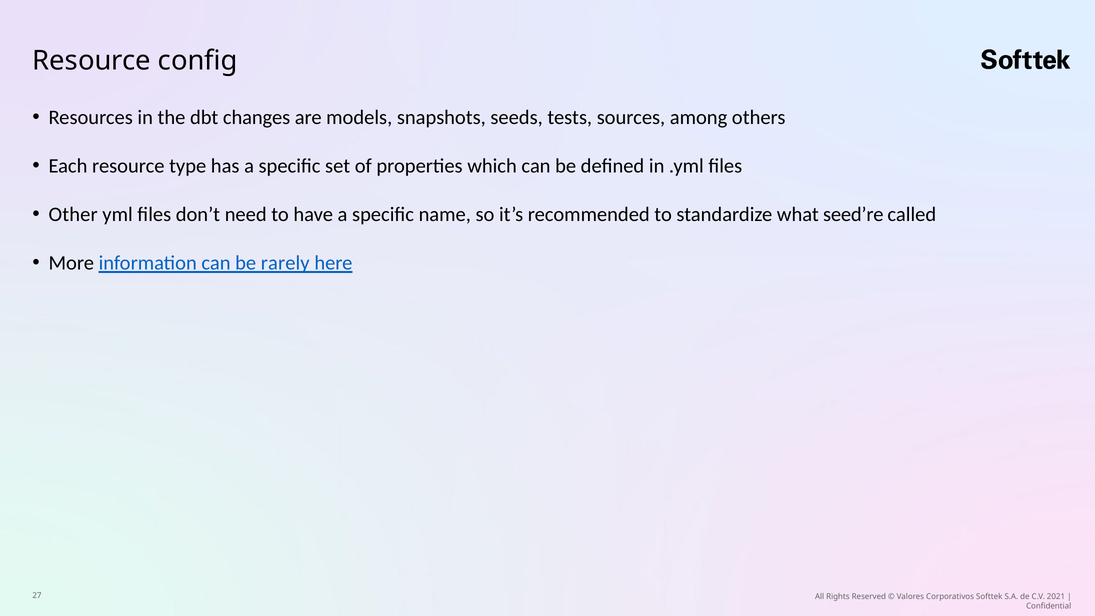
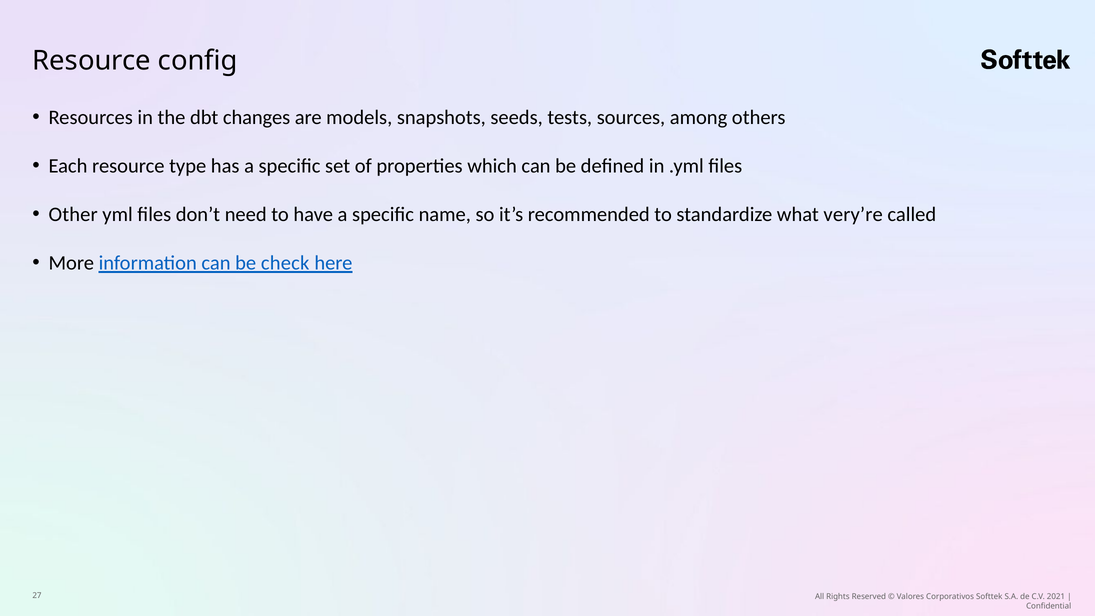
seed’re: seed’re -> very’re
rarely: rarely -> check
